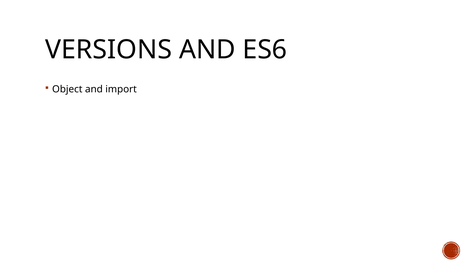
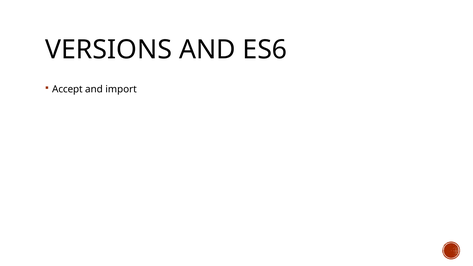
Object: Object -> Accept
